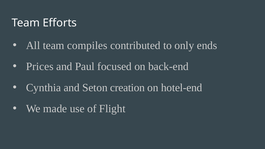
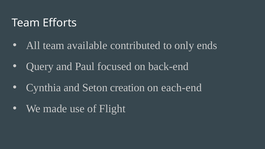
compiles: compiles -> available
Prices: Prices -> Query
hotel-end: hotel-end -> each-end
